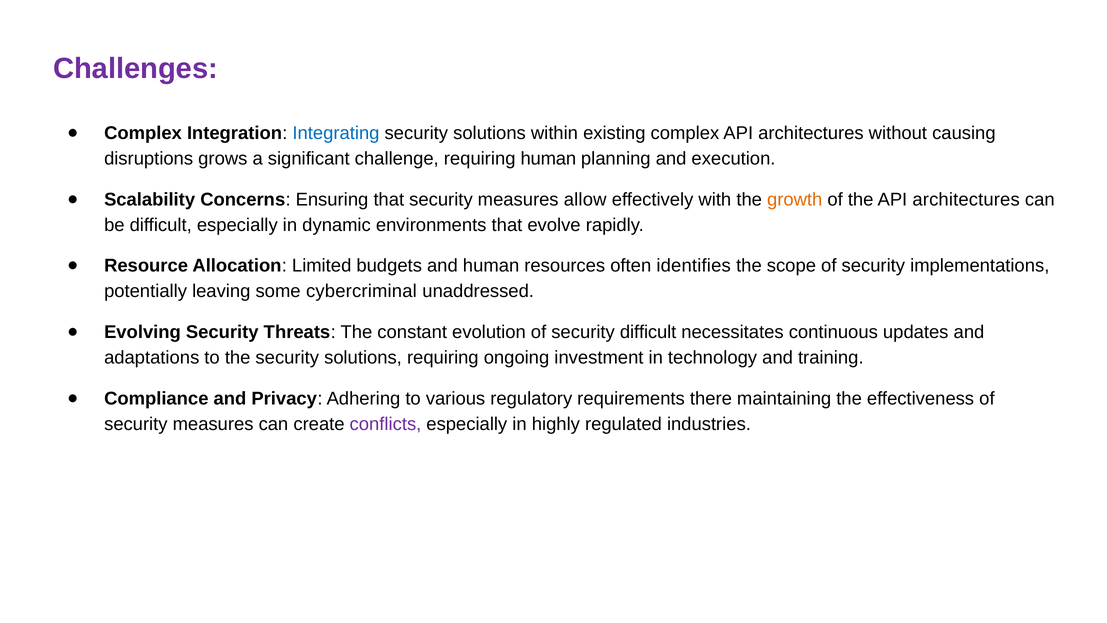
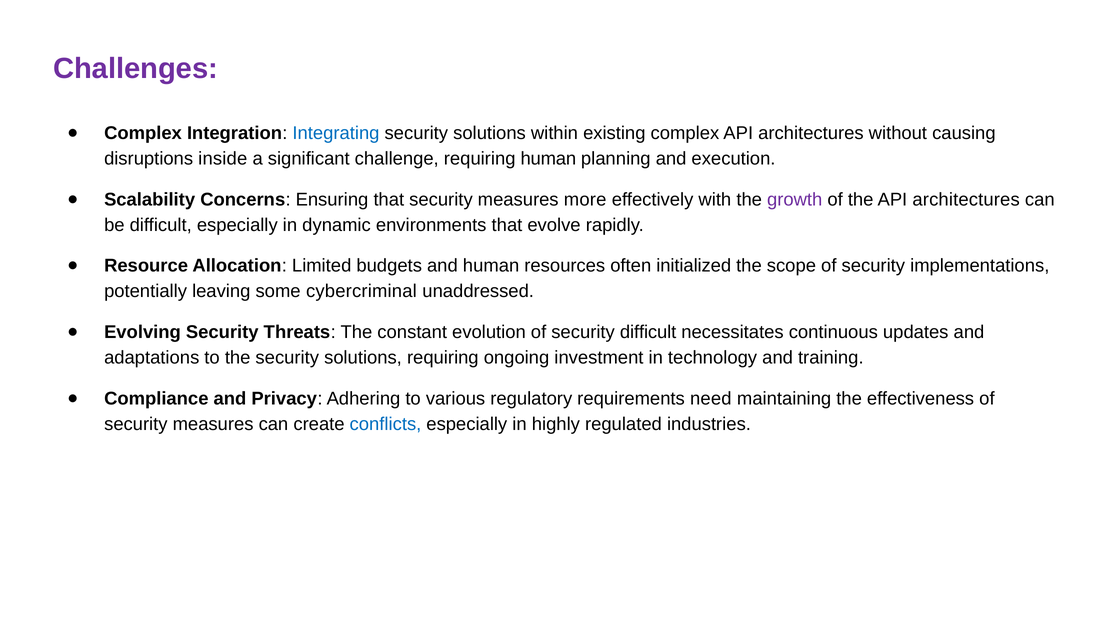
grows: grows -> inside
allow: allow -> more
growth colour: orange -> purple
identifies: identifies -> initialized
there: there -> need
conflicts colour: purple -> blue
